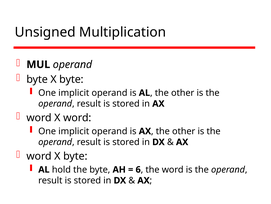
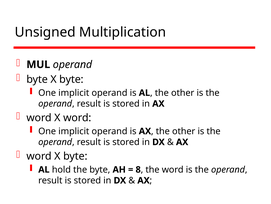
6: 6 -> 8
